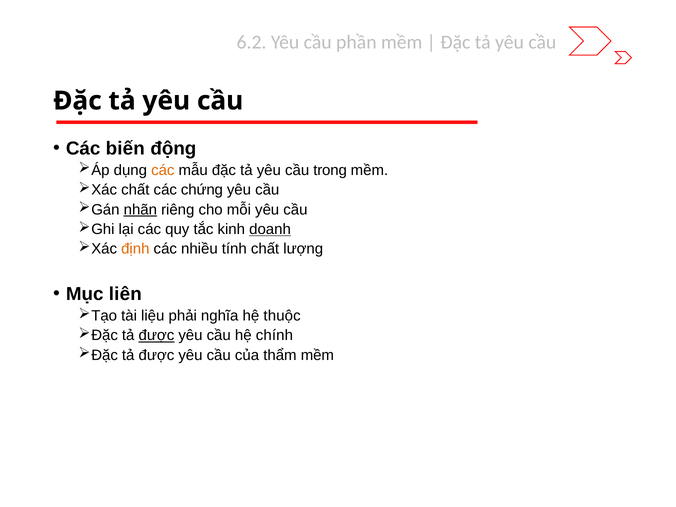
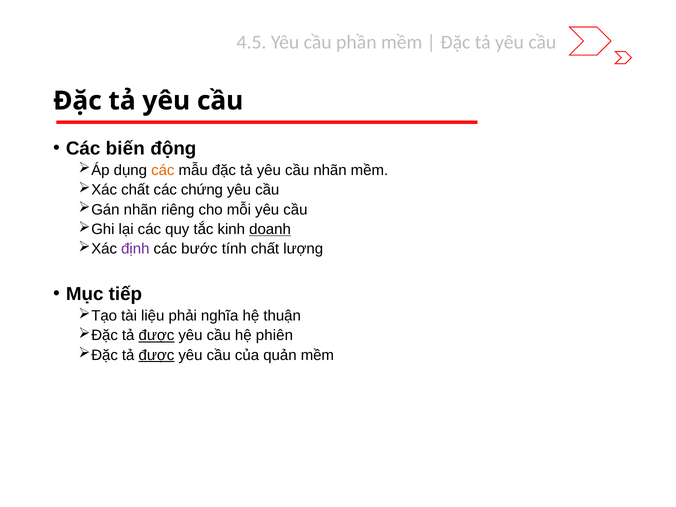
6.2: 6.2 -> 4.5
cầu trong: trong -> nhãn
nhãn at (140, 210) underline: present -> none
định colour: orange -> purple
nhiều: nhiều -> bước
liên: liên -> tiếp
thuộc: thuộc -> thuận
chính: chính -> phiên
được at (156, 355) underline: none -> present
thẩm: thẩm -> quản
